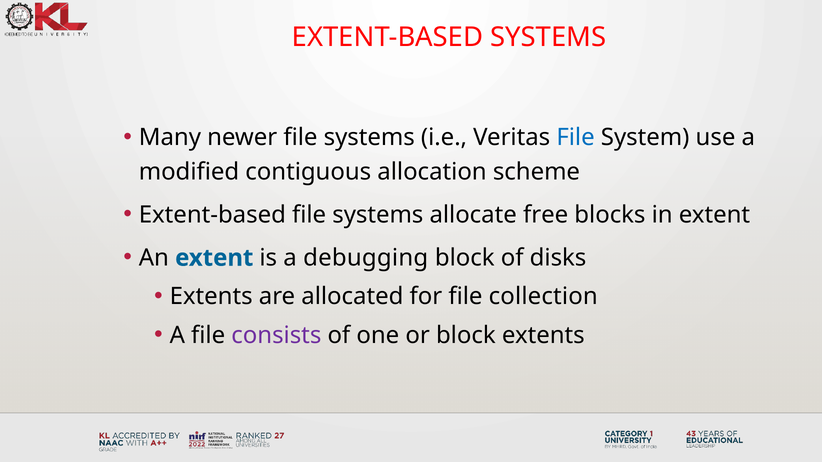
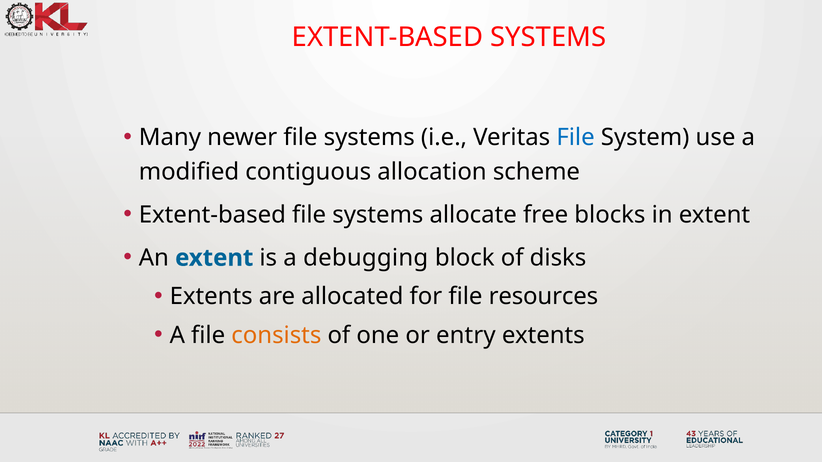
collection: collection -> resources
consists colour: purple -> orange
or block: block -> entry
